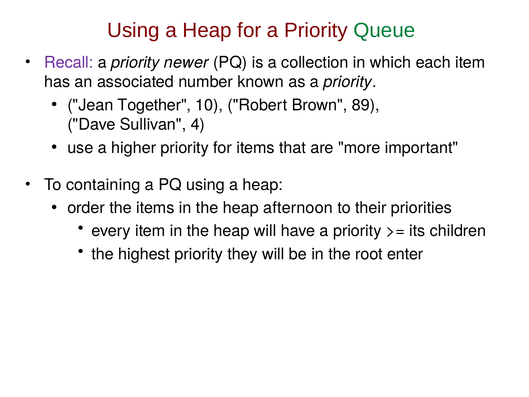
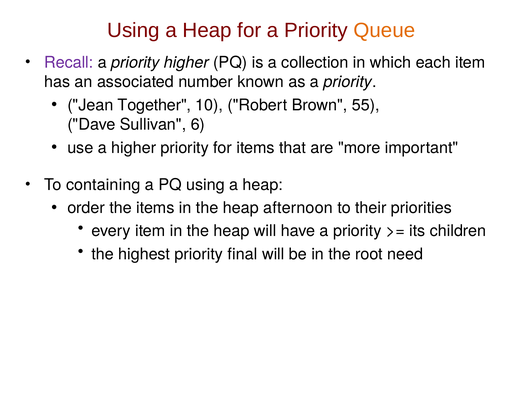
Queue colour: green -> orange
priority newer: newer -> higher
89: 89 -> 55
4: 4 -> 6
they: they -> final
enter: enter -> need
